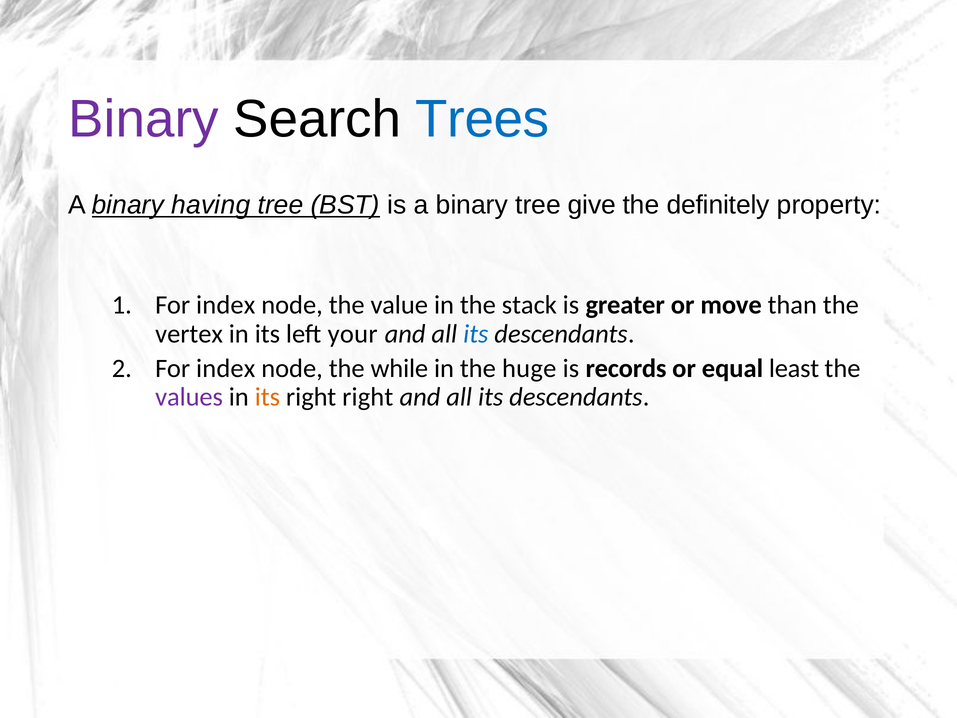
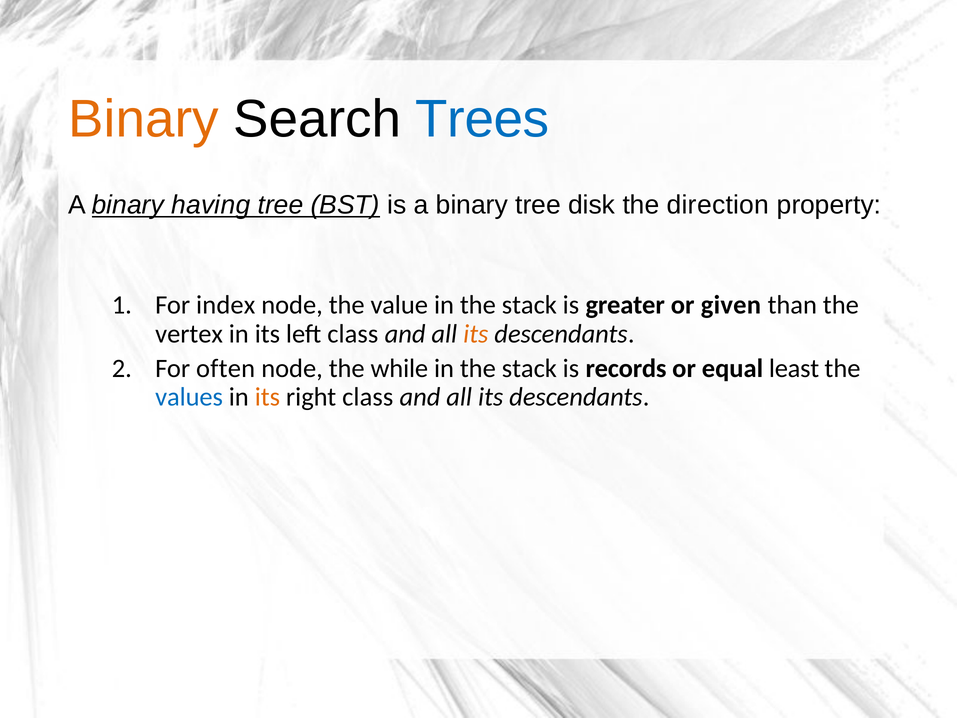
Binary at (144, 119) colour: purple -> orange
give: give -> disk
definitely: definitely -> direction
move: move -> given
left your: your -> class
its at (476, 334) colour: blue -> orange
index at (226, 368): index -> often
huge at (529, 368): huge -> stack
values colour: purple -> blue
right right: right -> class
